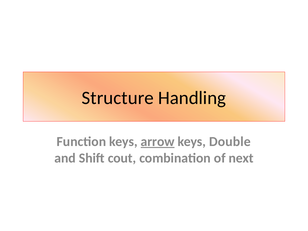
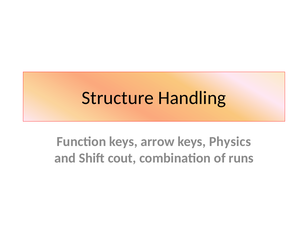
arrow underline: present -> none
Double: Double -> Physics
next: next -> runs
